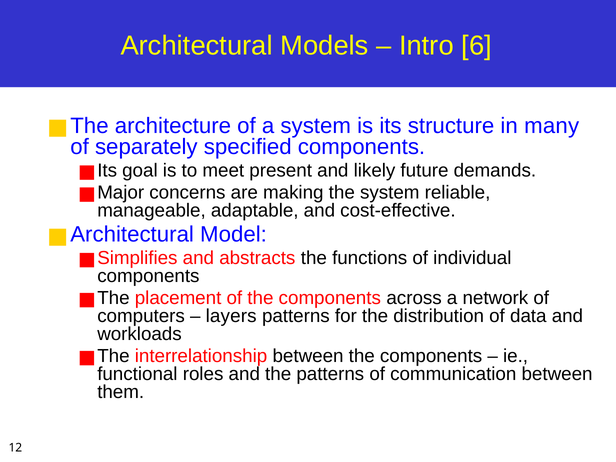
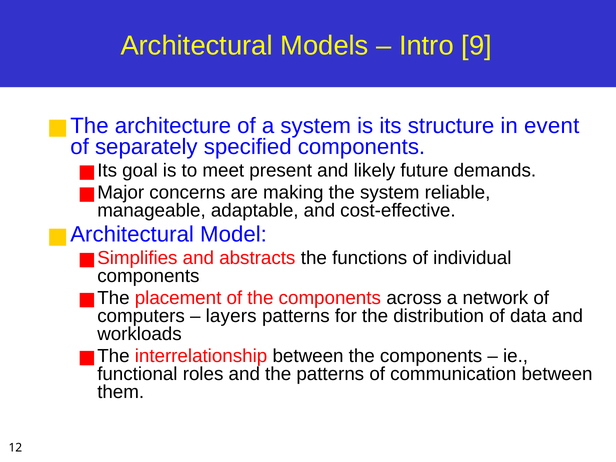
6: 6 -> 9
many: many -> event
